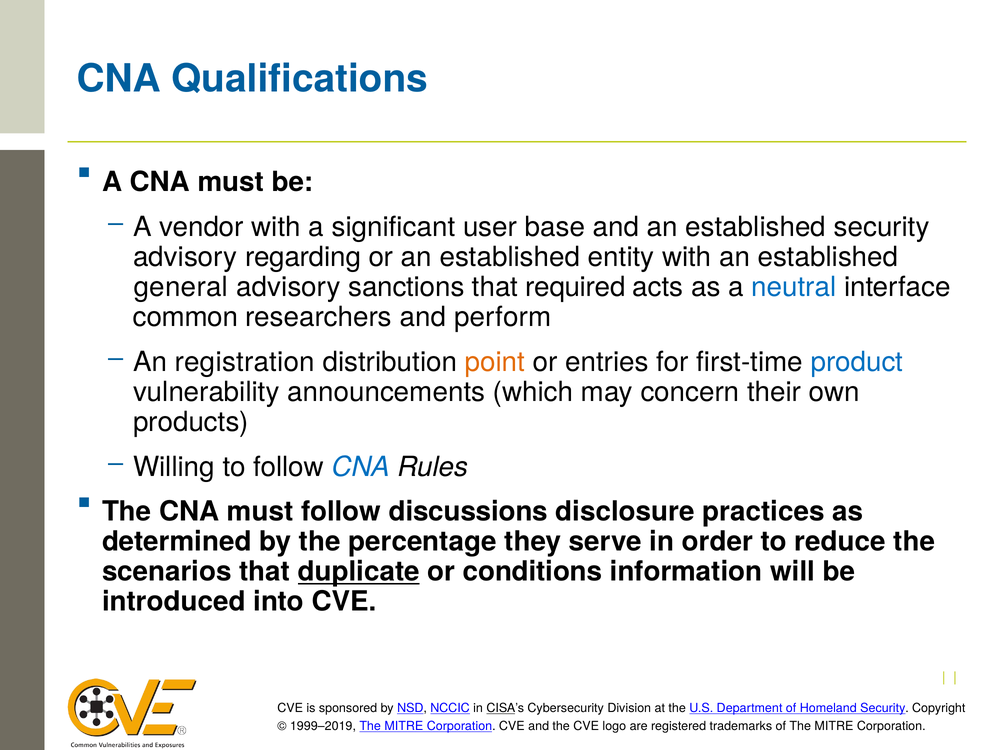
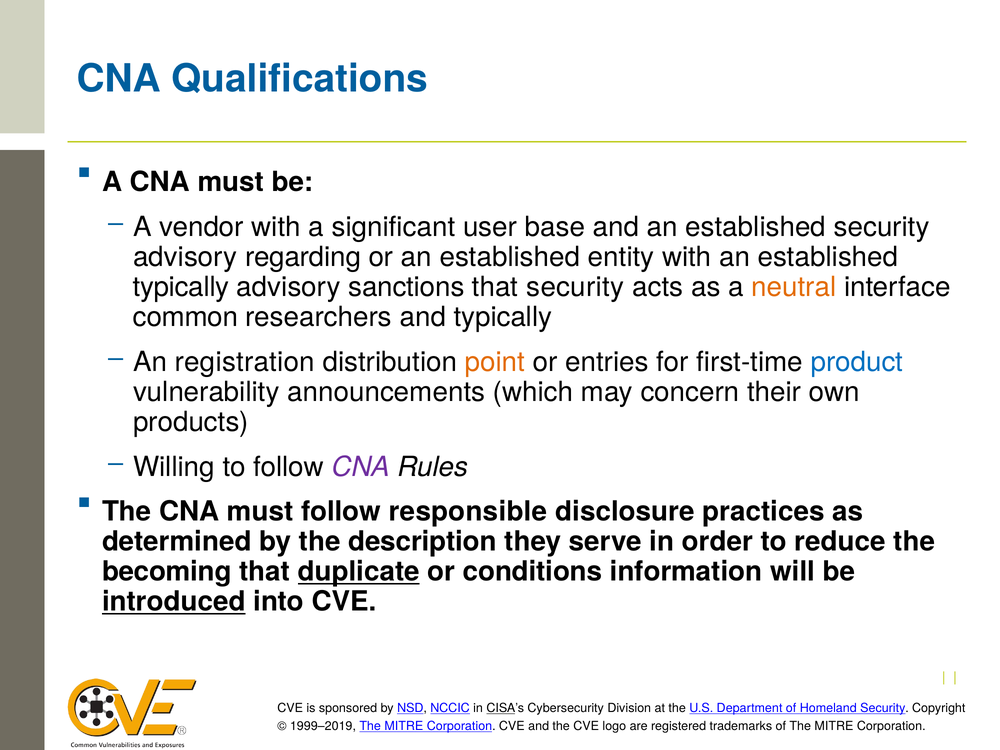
general at (181, 287): general -> typically
that required: required -> security
neutral colour: blue -> orange
and perform: perform -> typically
CNA at (361, 467) colour: blue -> purple
discussions: discussions -> responsible
percentage: percentage -> description
scenarios: scenarios -> becoming
introduced underline: none -> present
